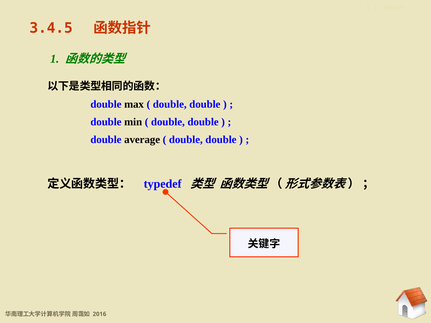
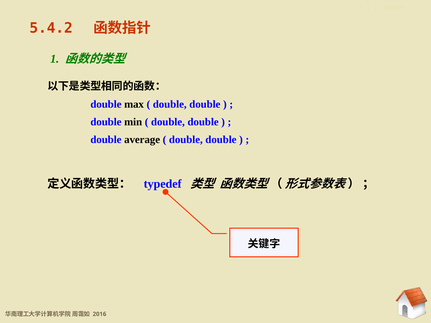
3.4.5: 3.4.5 -> 5.4.2
